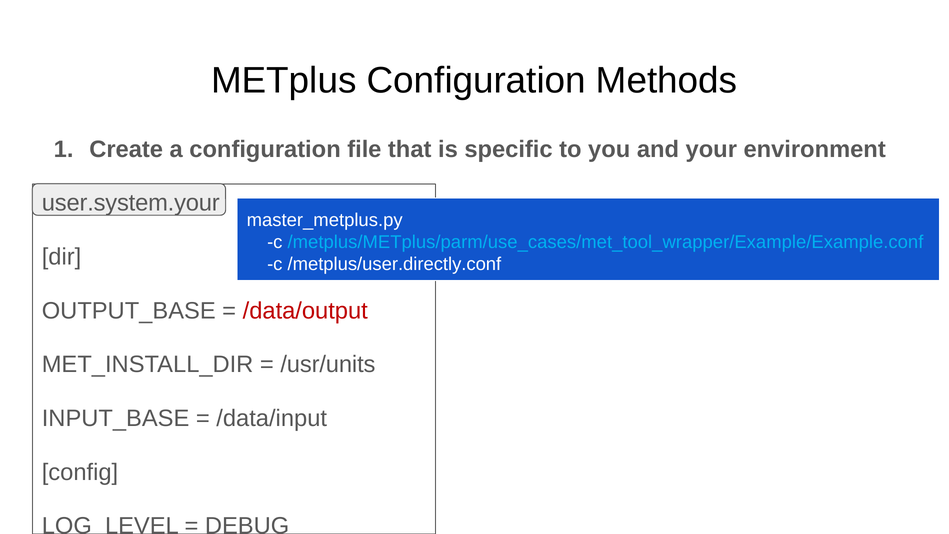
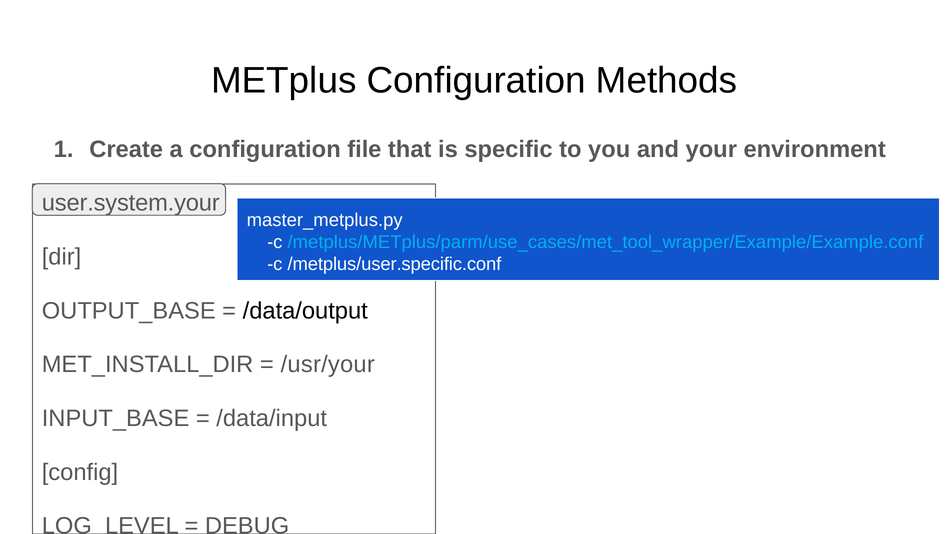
/metplus/user.directly.conf: /metplus/user.directly.conf -> /metplus/user.specific.conf
/data/output colour: red -> black
/usr/units: /usr/units -> /usr/your
